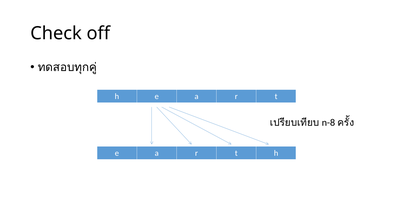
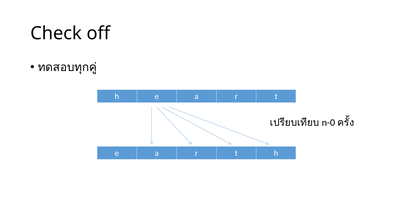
n-8: n-8 -> n-0
